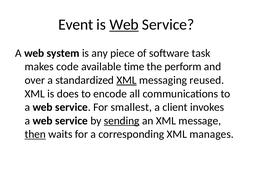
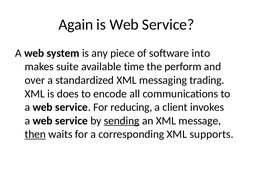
Event: Event -> Again
Web at (124, 24) underline: present -> none
task: task -> into
code: code -> suite
XML at (127, 80) underline: present -> none
reused: reused -> trading
smallest: smallest -> reducing
manages: manages -> supports
